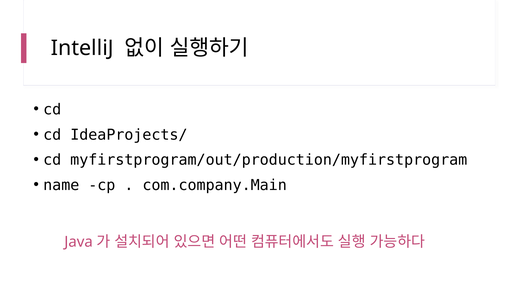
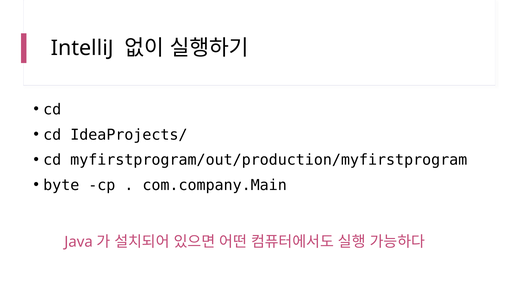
name: name -> byte
